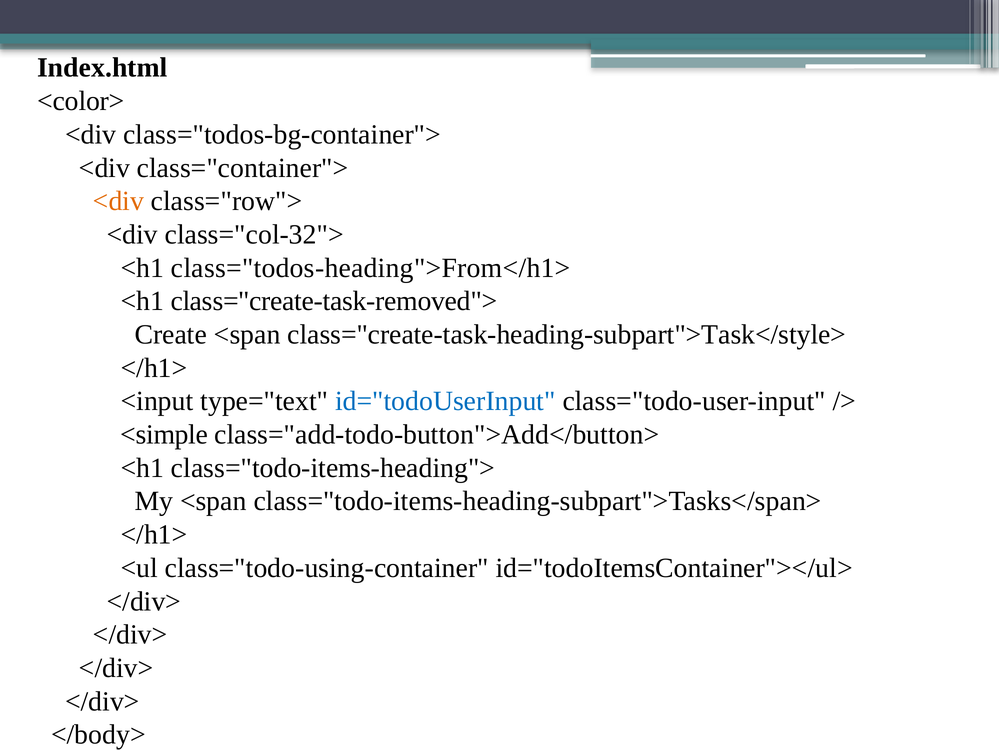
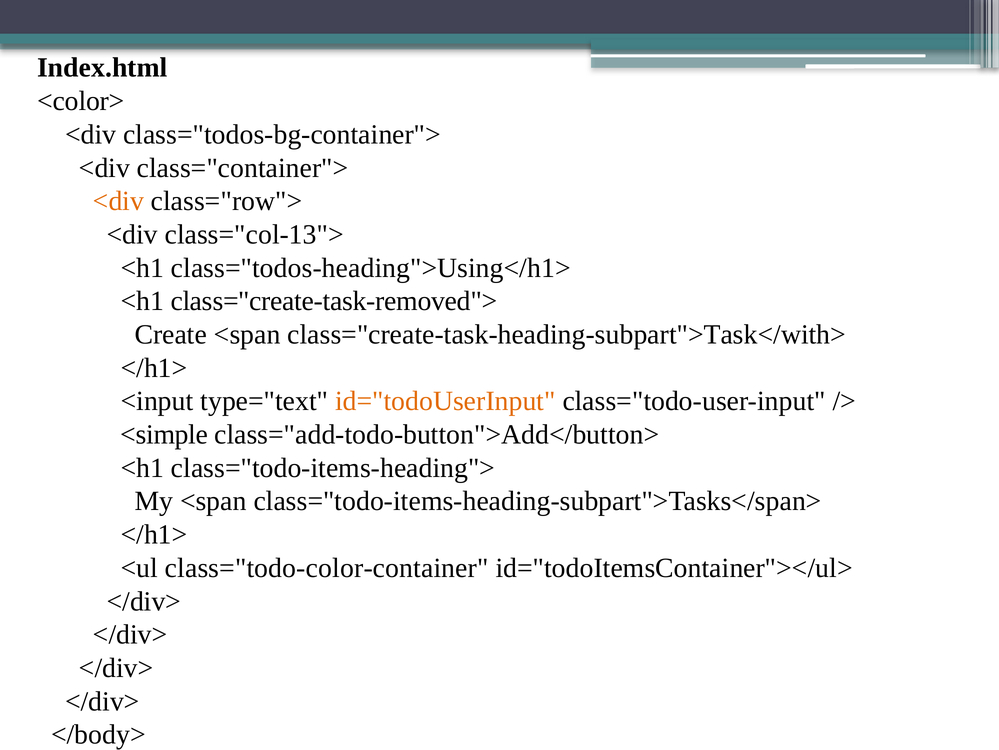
class="col-32">: class="col-32"> -> class="col-13">
class="todos-heading">From</h1>: class="todos-heading">From</h1> -> class="todos-heading">Using</h1>
class="create-task-heading-subpart">Task</style>: class="create-task-heading-subpart">Task</style> -> class="create-task-heading-subpart">Task</with>
id="todoUserInput colour: blue -> orange
class="todo-using-container: class="todo-using-container -> class="todo-color-container
